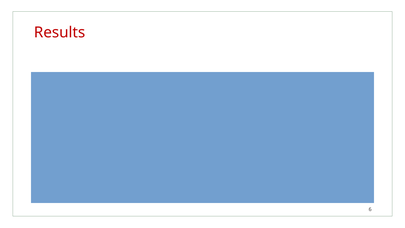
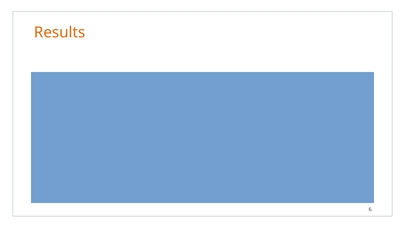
Results colour: red -> orange
